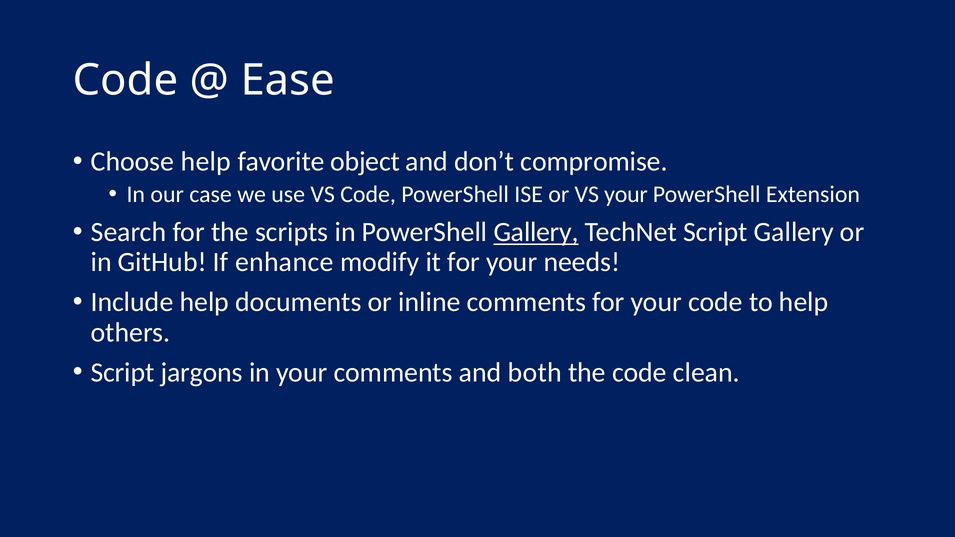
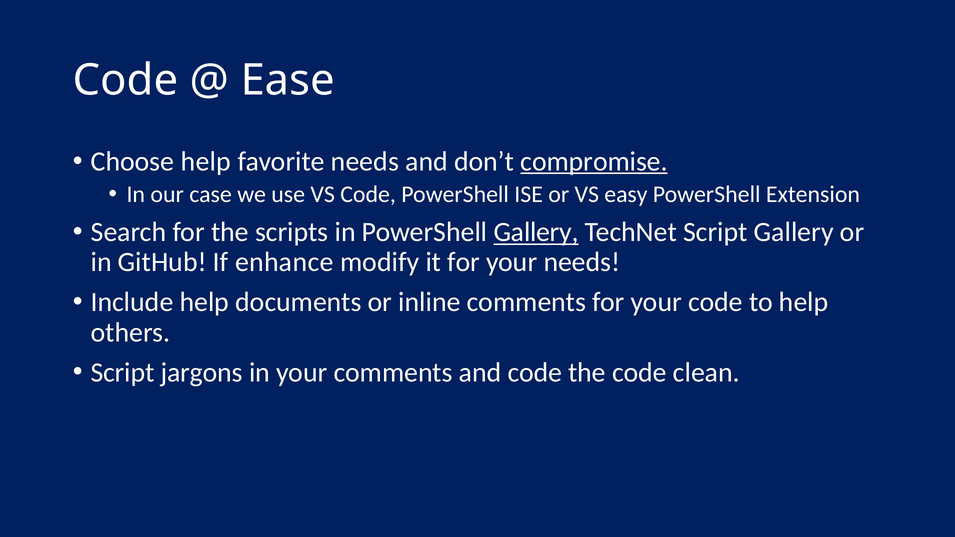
favorite object: object -> needs
compromise underline: none -> present
VS your: your -> easy
and both: both -> code
